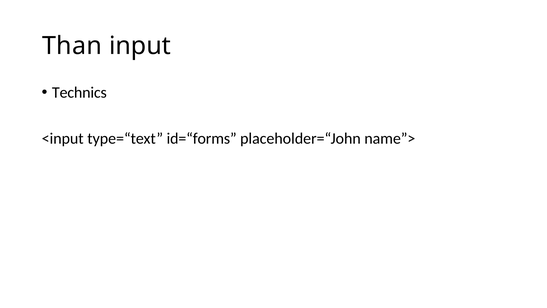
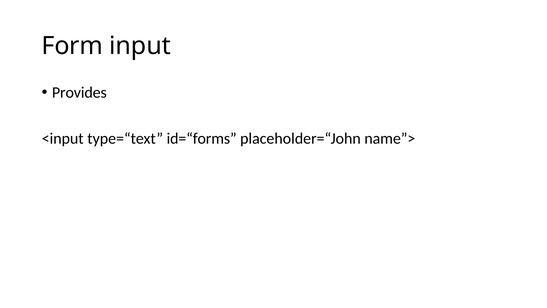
Than: Than -> Form
Technics: Technics -> Provides
